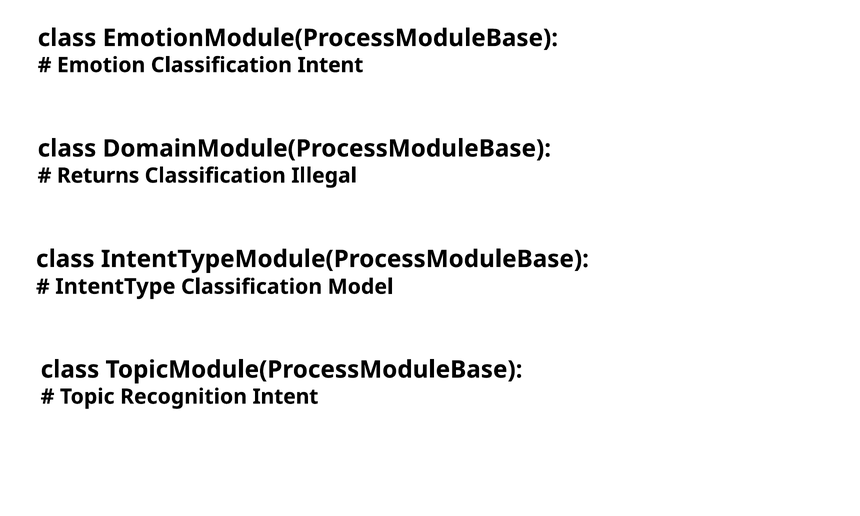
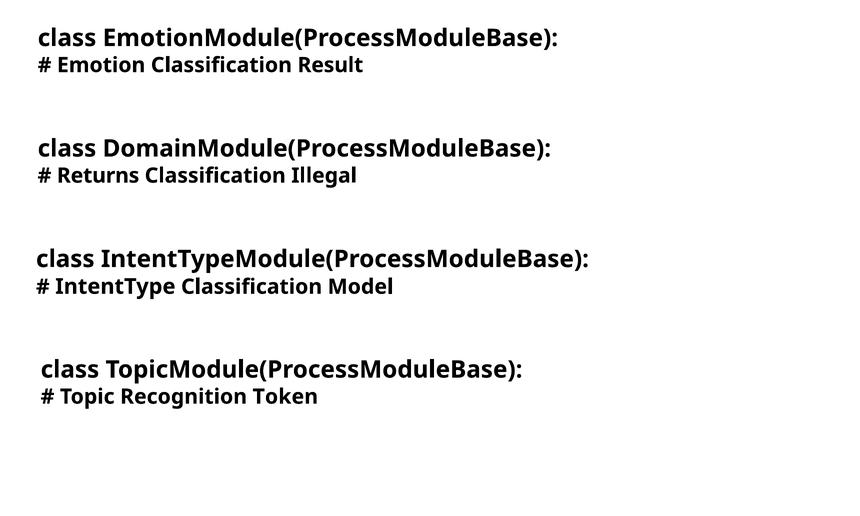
Classification Intent: Intent -> Result
Recognition Intent: Intent -> Token
